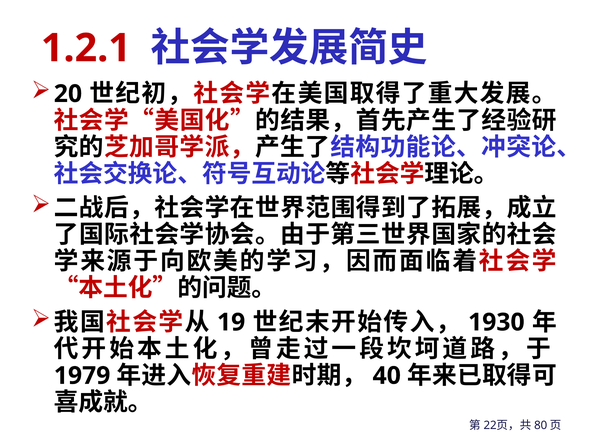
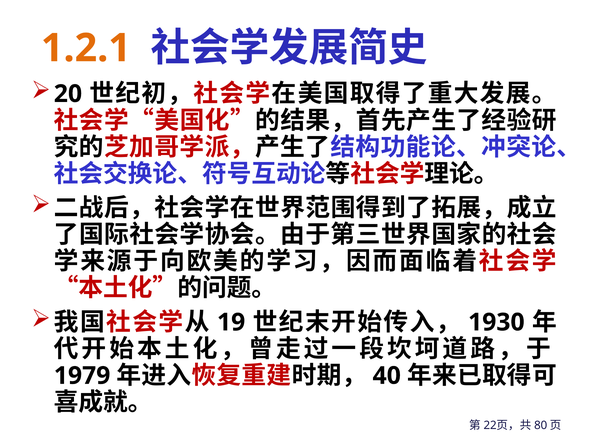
1.2.1 colour: red -> orange
